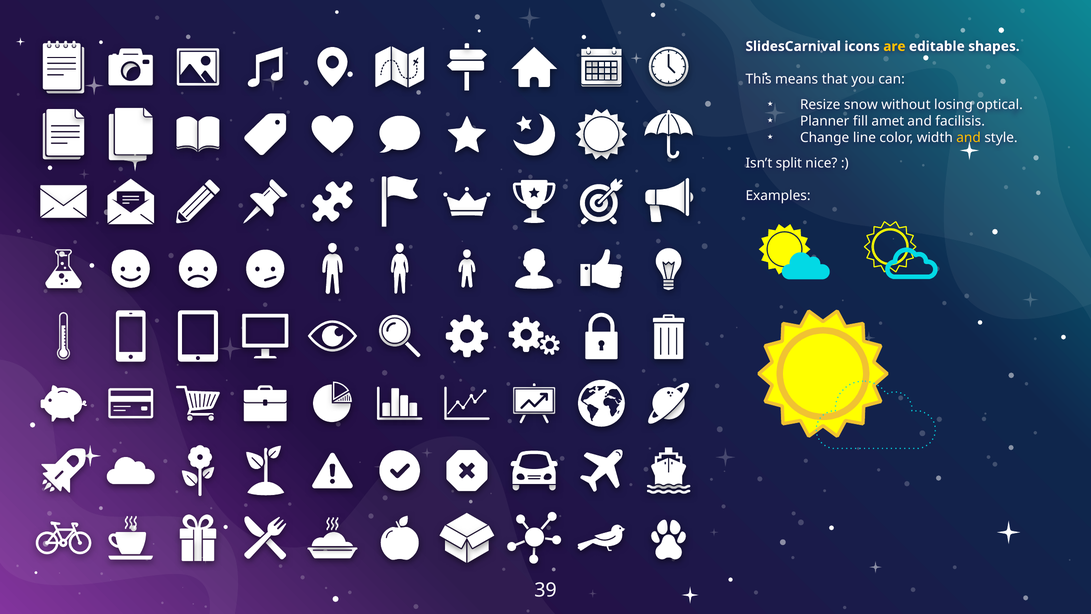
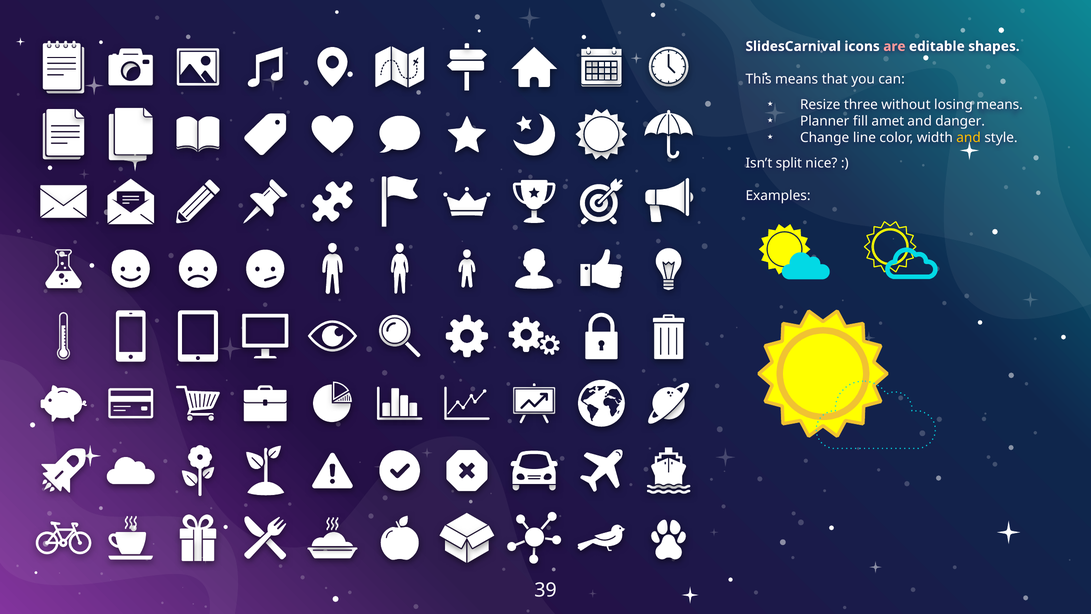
are colour: yellow -> pink
snow: snow -> three
losing optical: optical -> means
facilisis: facilisis -> danger
